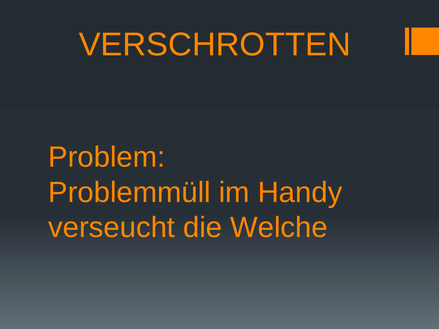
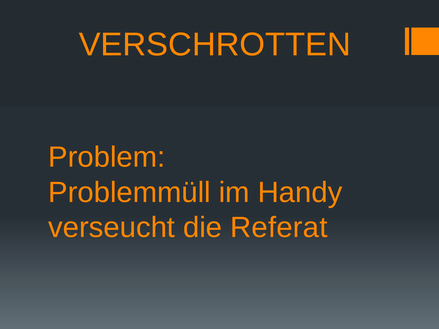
Welche: Welche -> Referat
